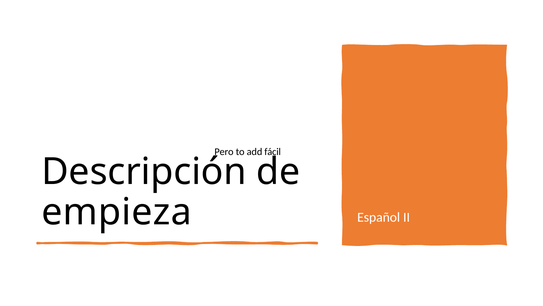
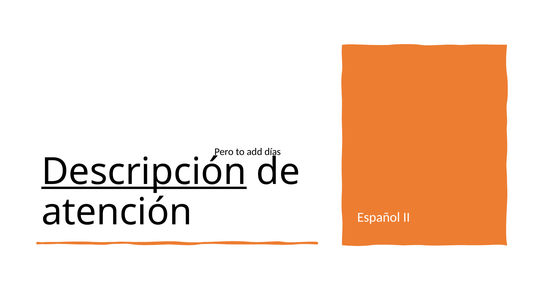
fácil: fácil -> días
Descripción underline: none -> present
empieza: empieza -> atención
